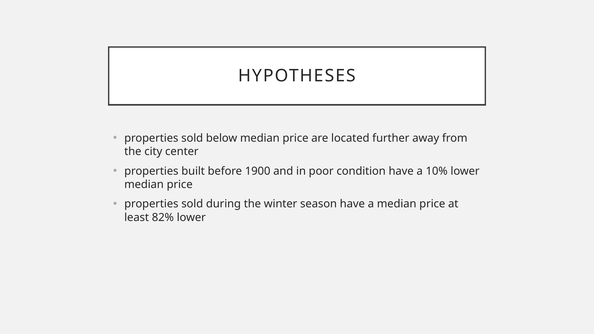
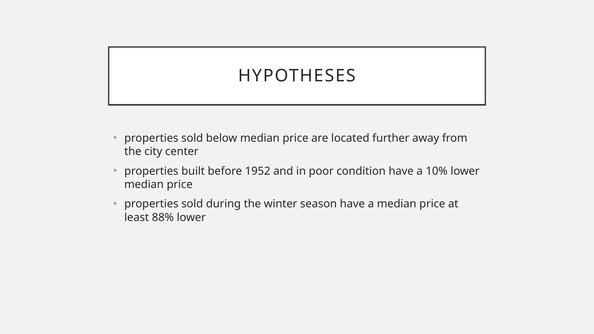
1900: 1900 -> 1952
82%: 82% -> 88%
